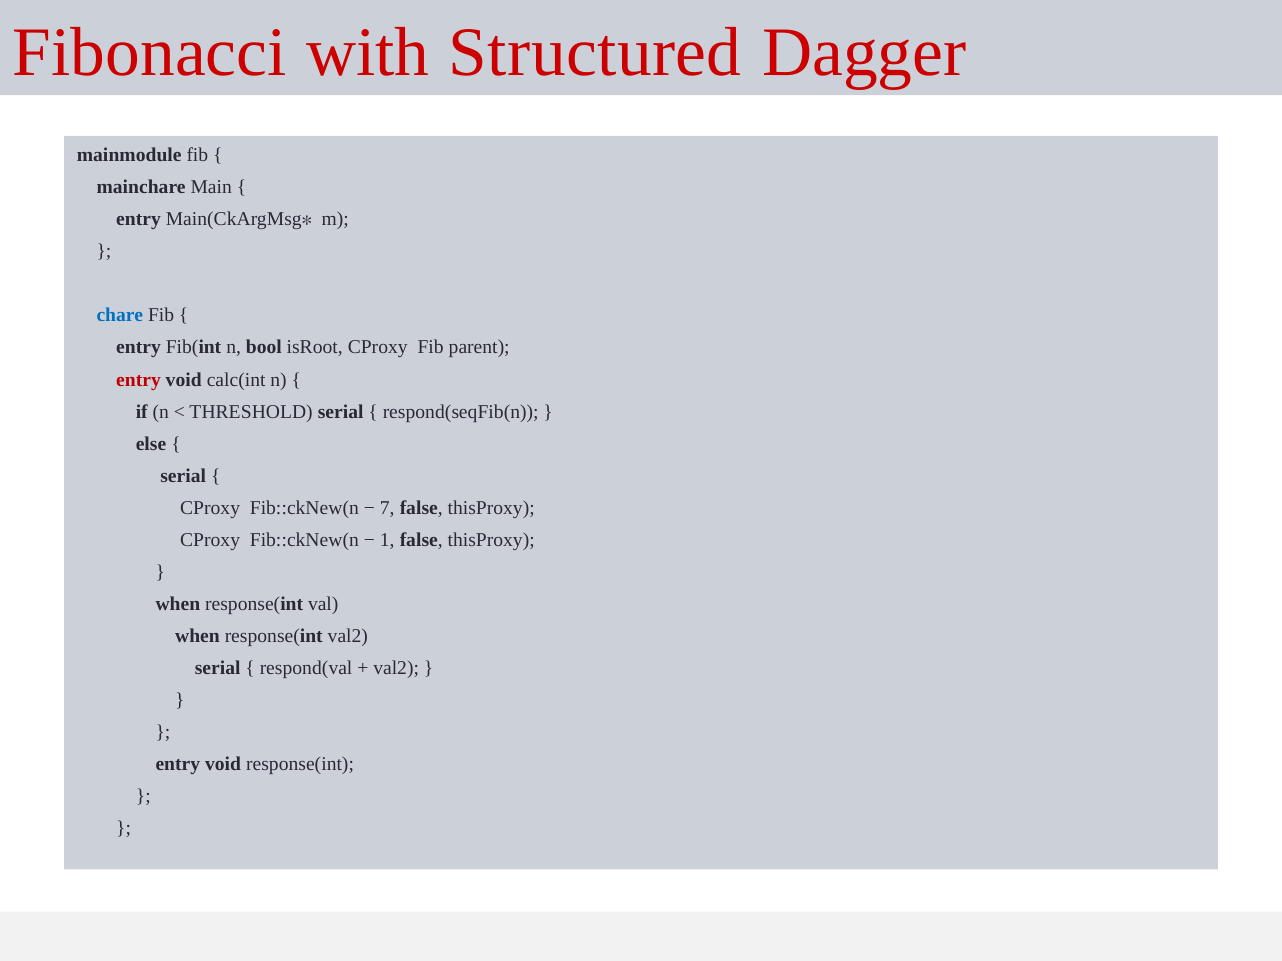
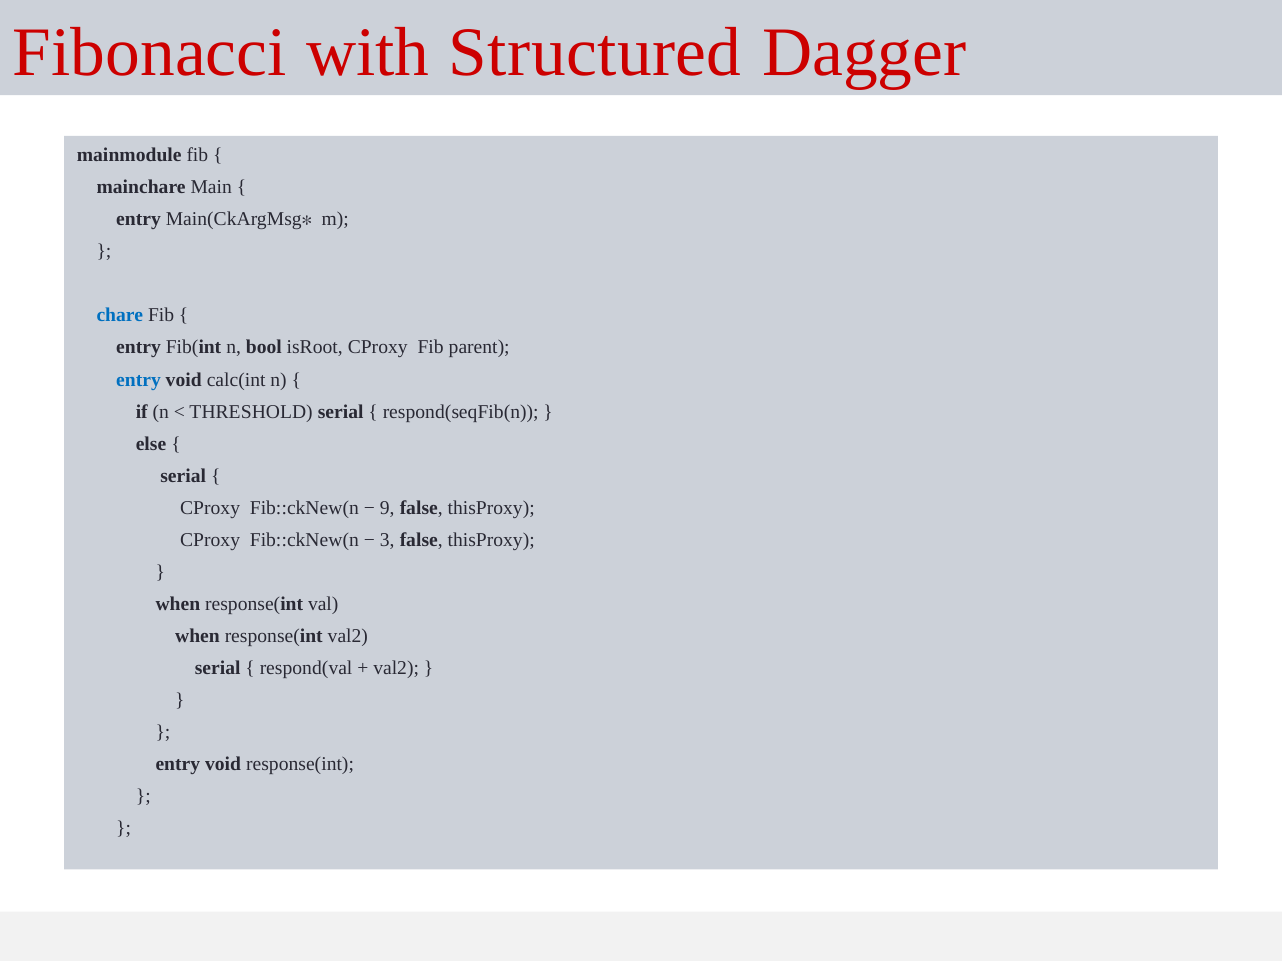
entry at (139, 380) colour: red -> blue
7: 7 -> 9
1: 1 -> 3
